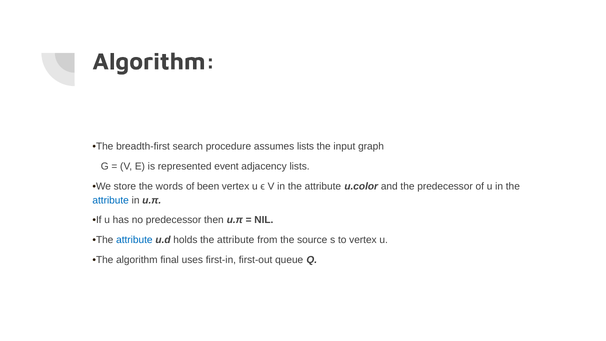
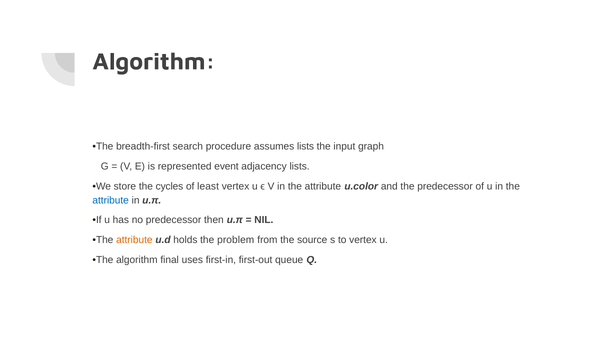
words: words -> cycles
been: been -> least
attribute at (134, 240) colour: blue -> orange
holds the attribute: attribute -> problem
